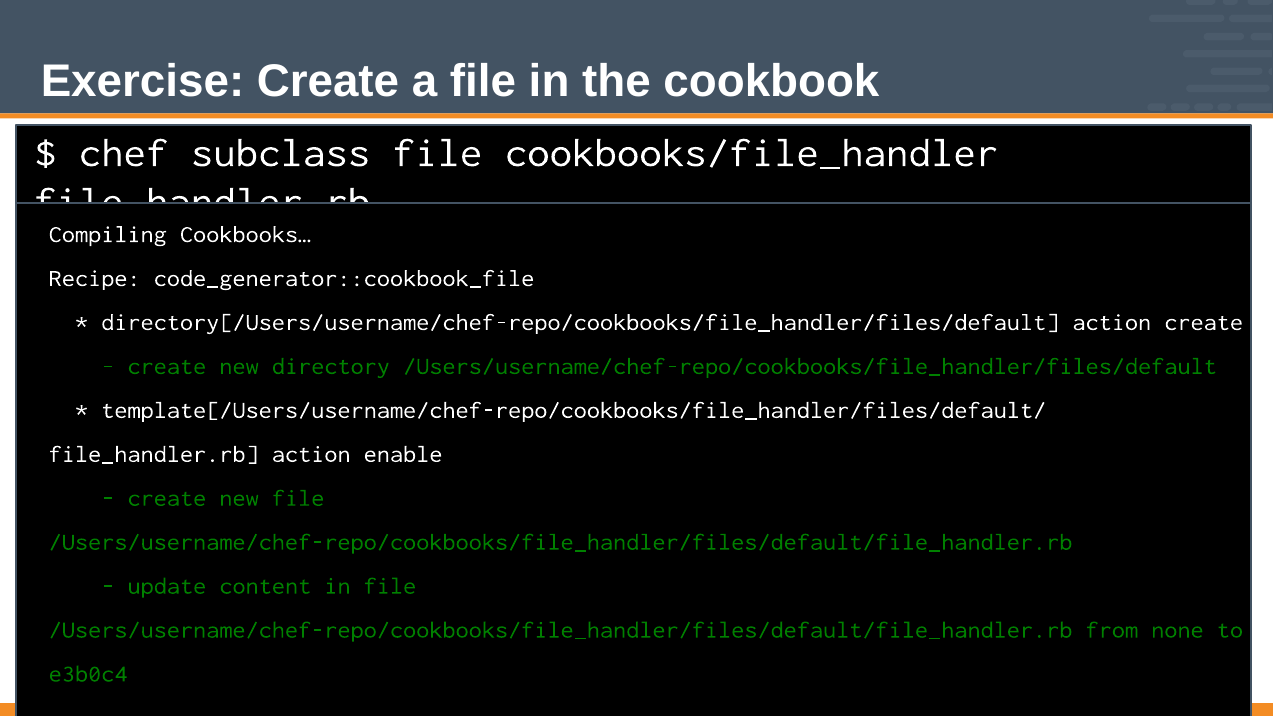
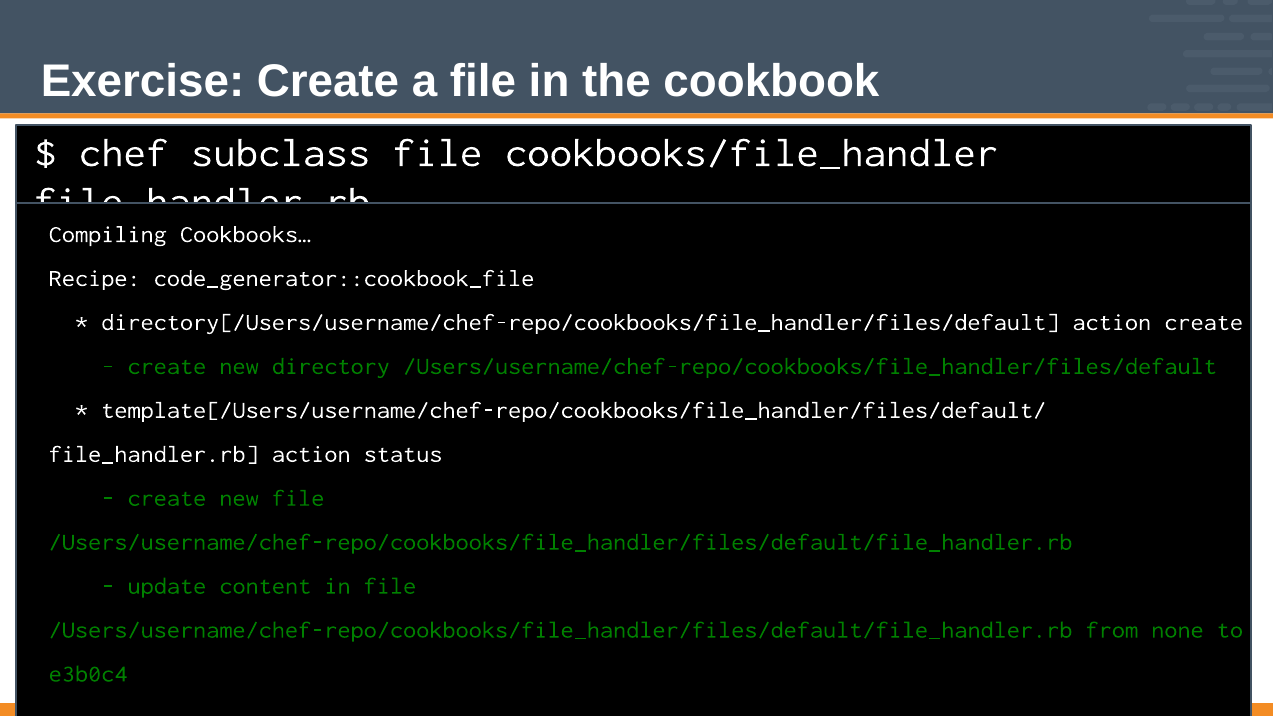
enable: enable -> status
